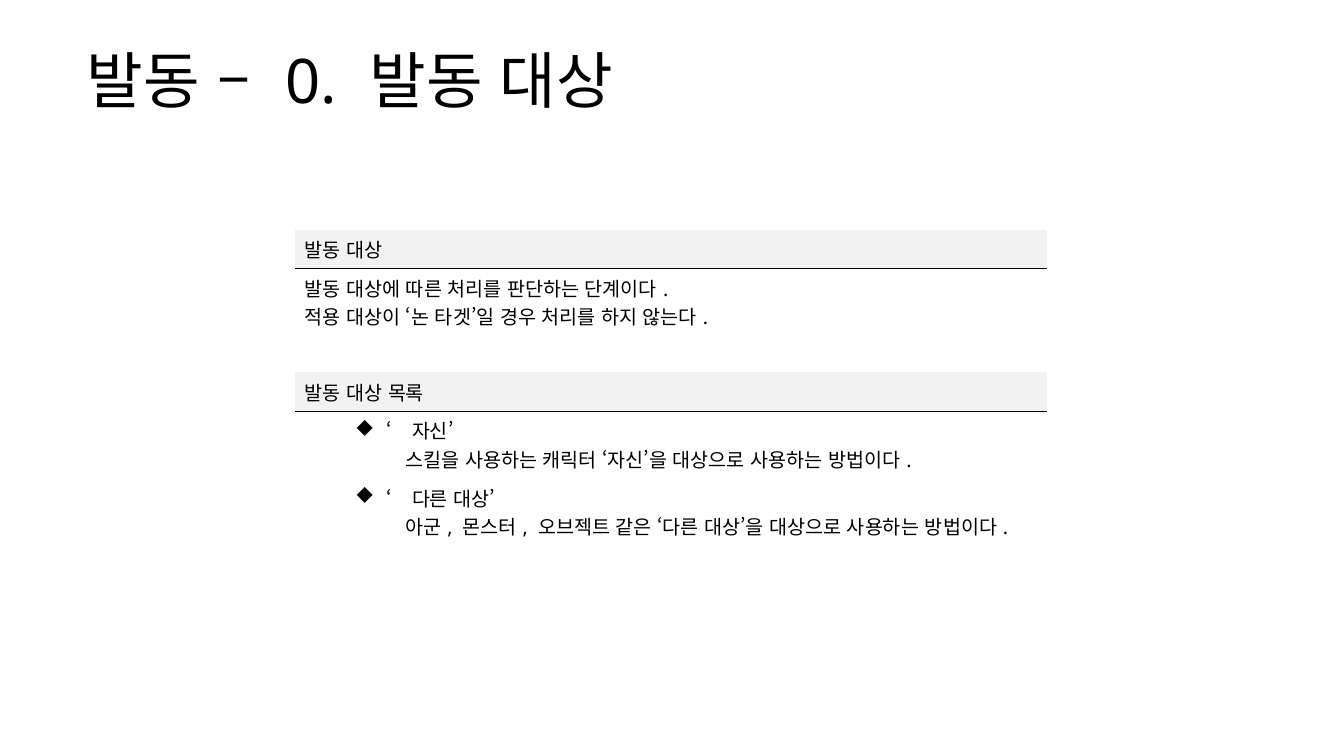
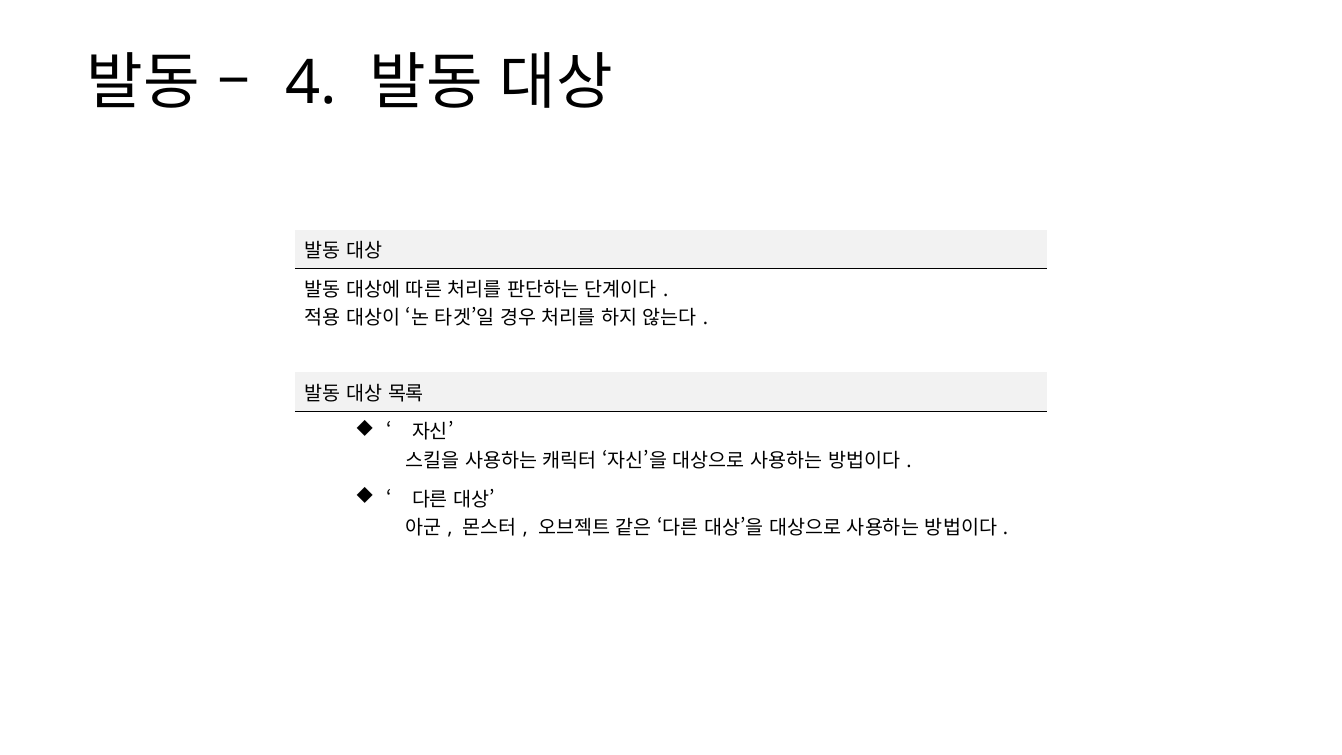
0: 0 -> 4
